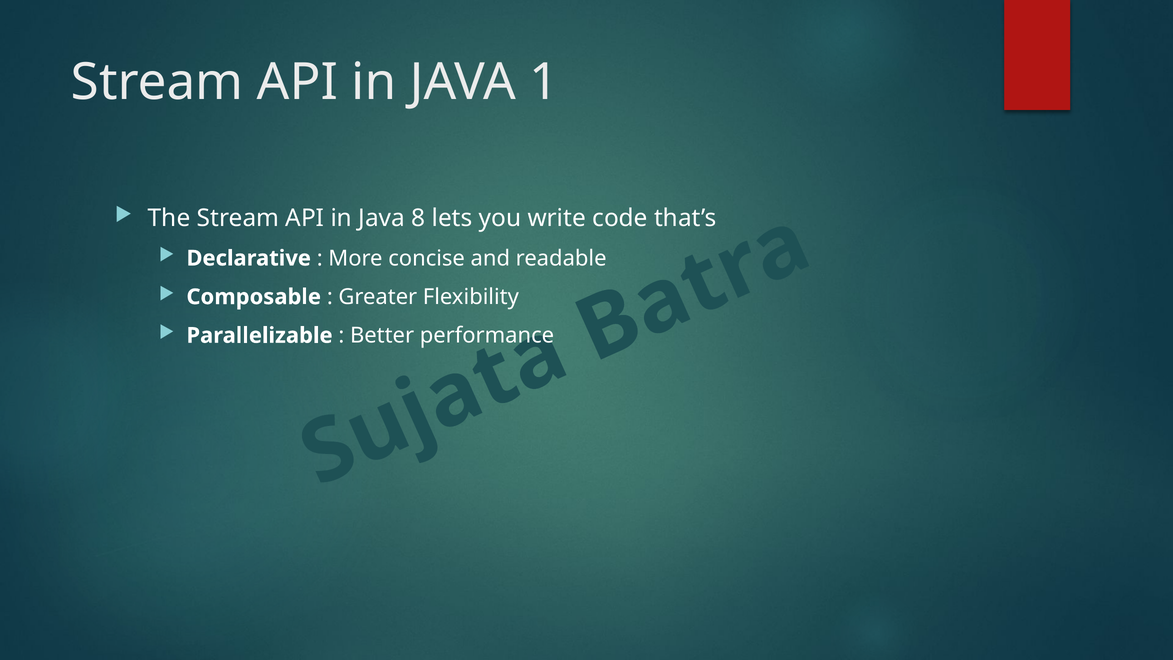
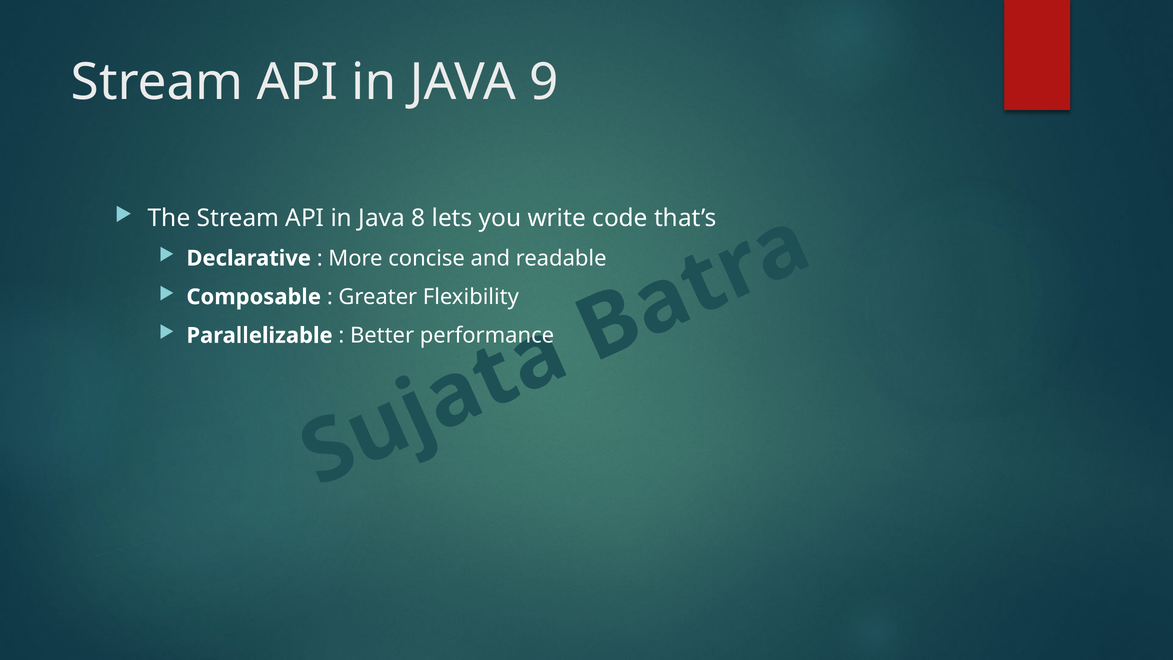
1: 1 -> 9
